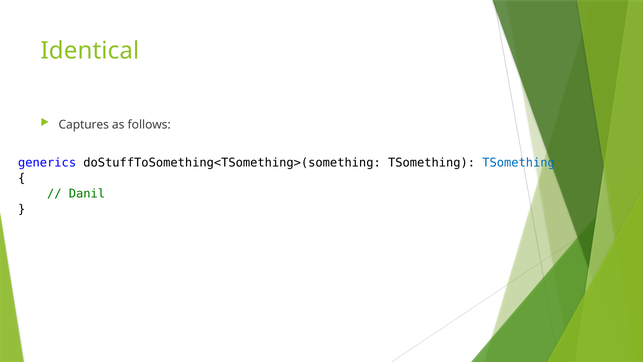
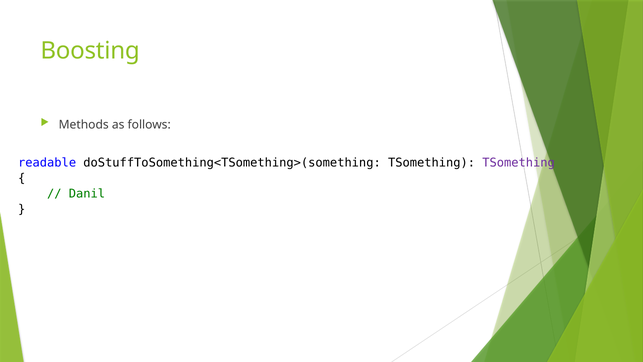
Identical: Identical -> Boosting
Captures: Captures -> Methods
generics: generics -> readable
TSomething at (519, 163) colour: blue -> purple
